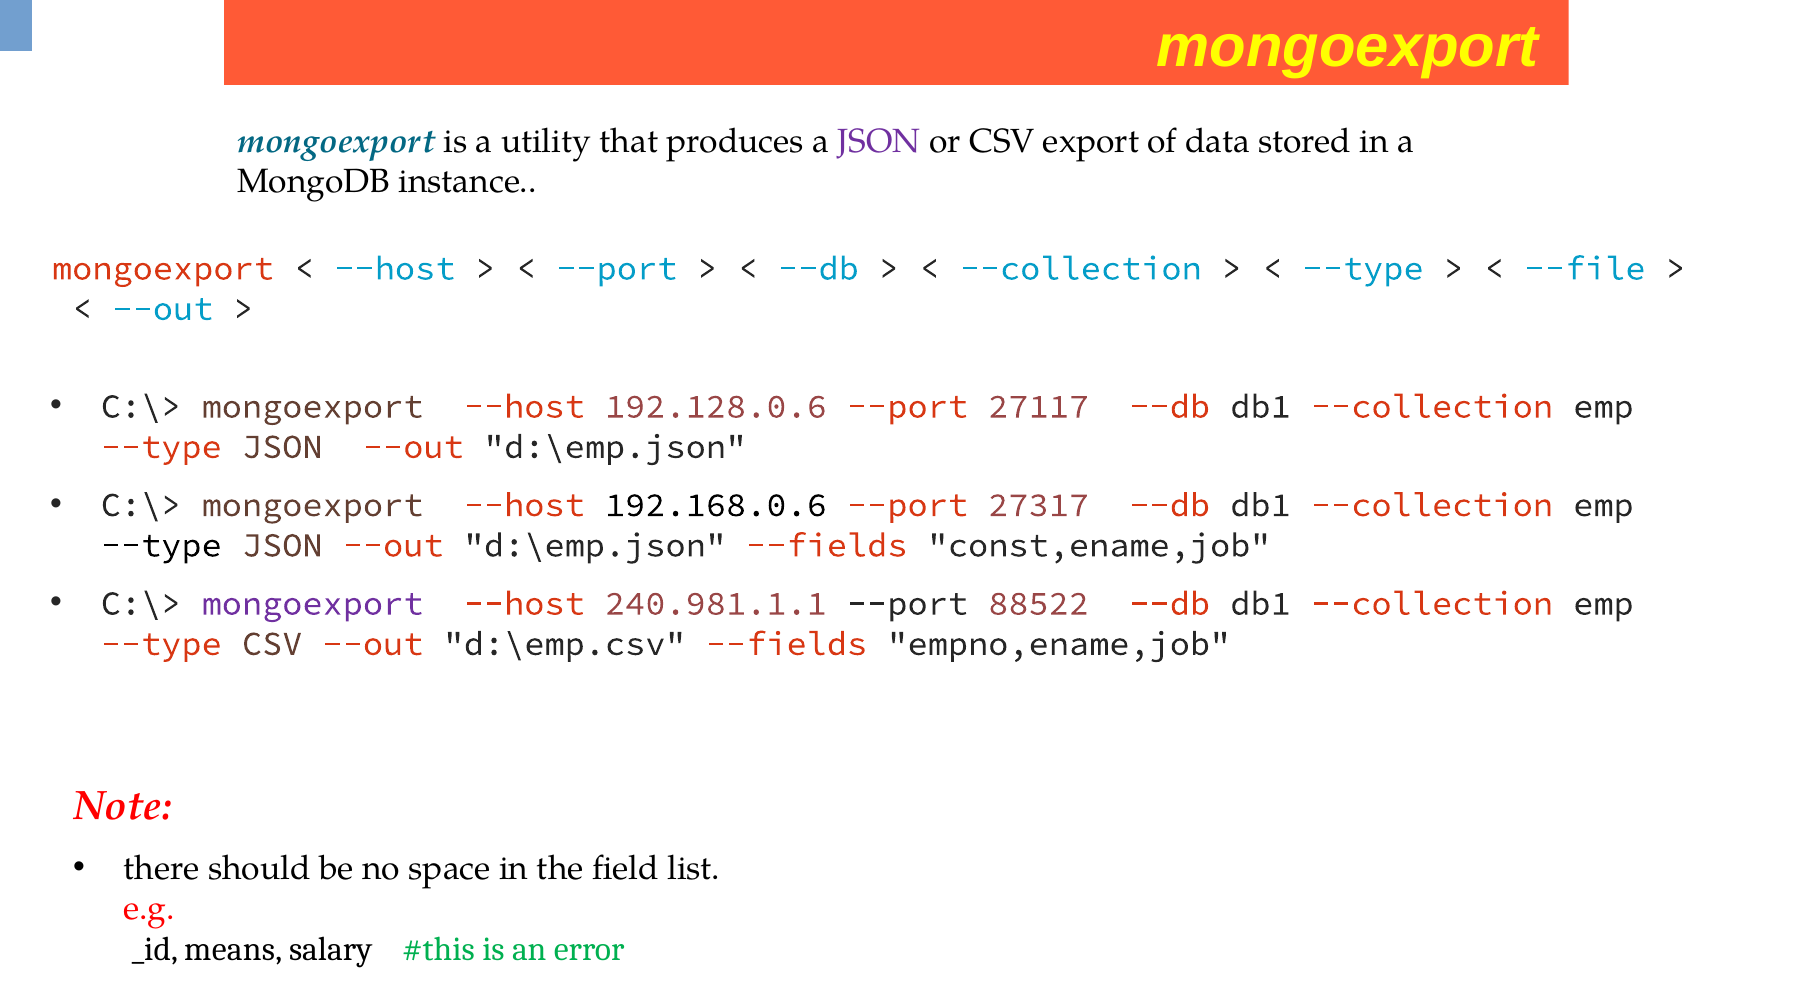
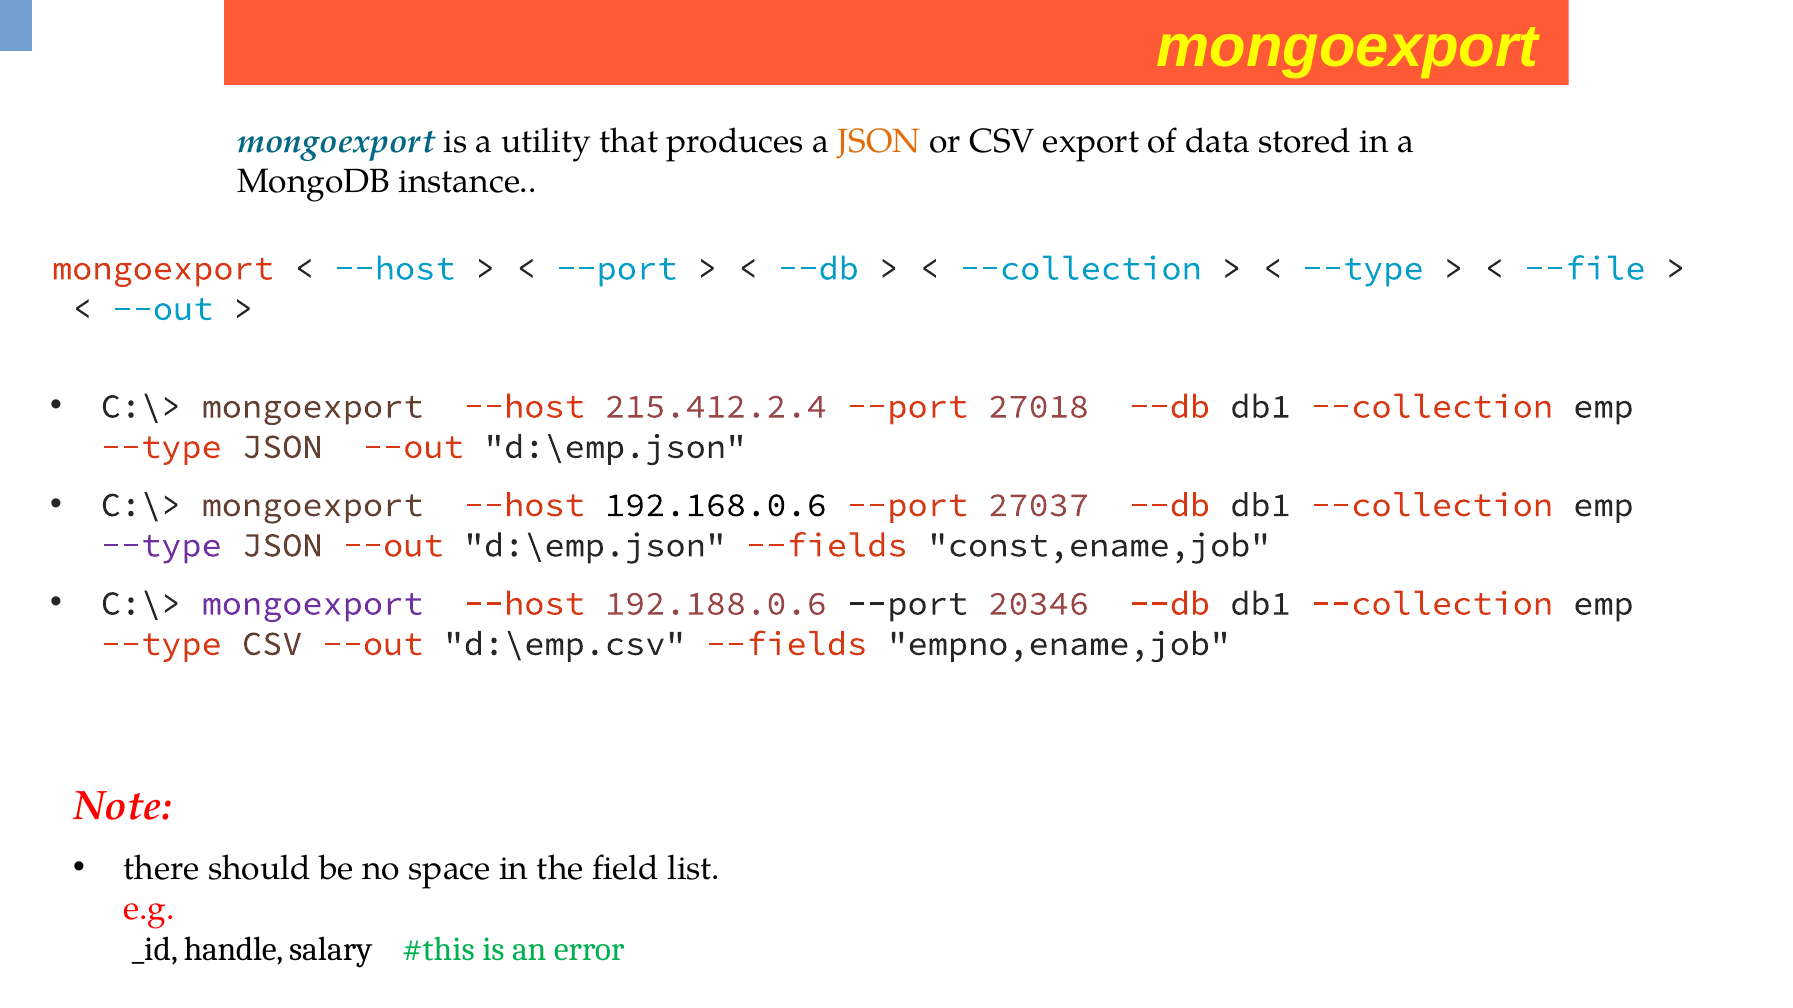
JSON at (879, 141) colour: purple -> orange
192.128.0.6: 192.128.0.6 -> 215.412.2.4
27117: 27117 -> 27018
27317: 27317 -> 27037
--type at (161, 546) colour: black -> purple
240.981.1.1: 240.981.1.1 -> 192.188.0.6
88522: 88522 -> 20346
means: means -> handle
